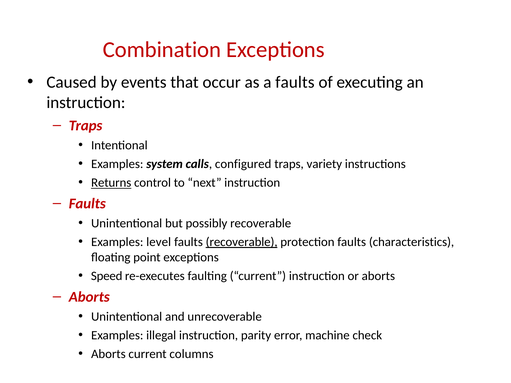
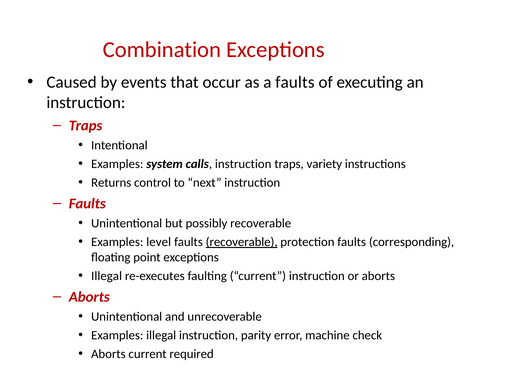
calls configured: configured -> instruction
Returns underline: present -> none
characteristics: characteristics -> corresponding
Speed at (107, 276): Speed -> Illegal
columns: columns -> required
